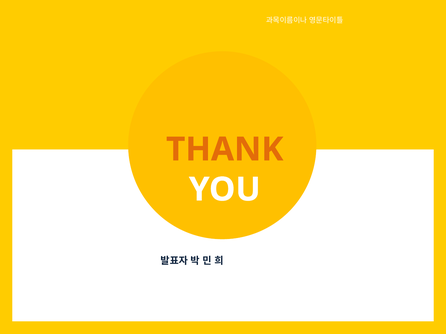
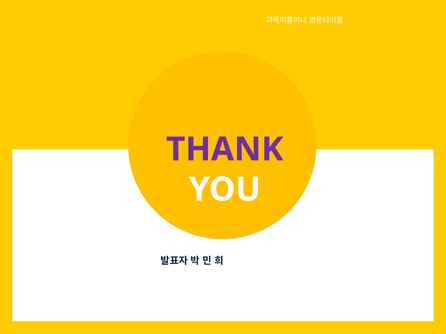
THANK colour: orange -> purple
